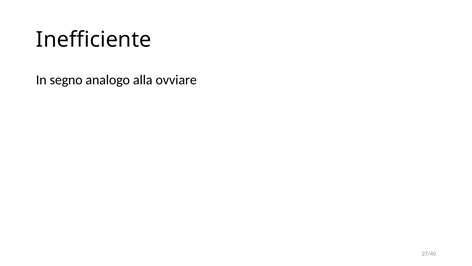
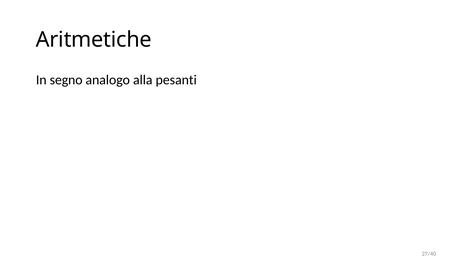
Inefficiente: Inefficiente -> Aritmetiche
ovviare: ovviare -> pesanti
